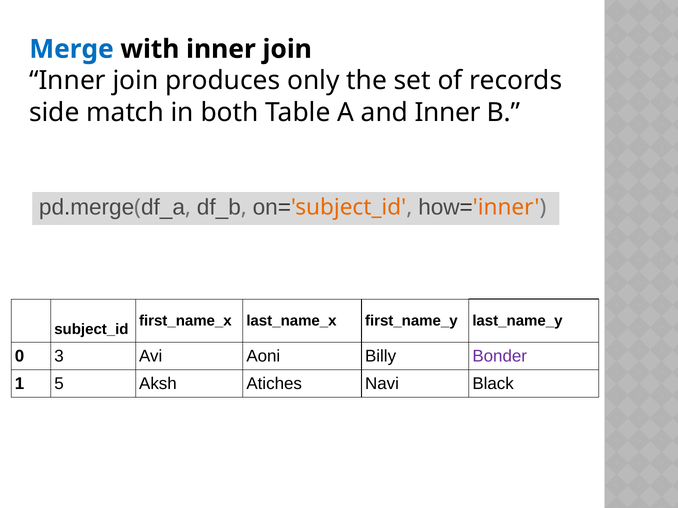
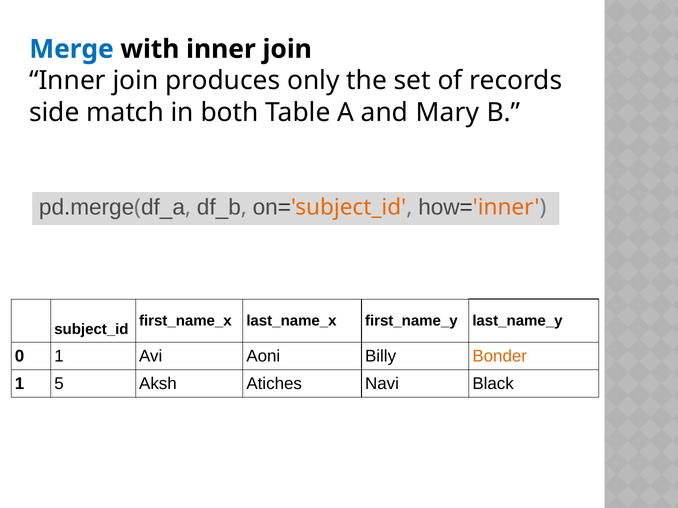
and Inner: Inner -> Mary
0 3: 3 -> 1
Bonder colour: purple -> orange
